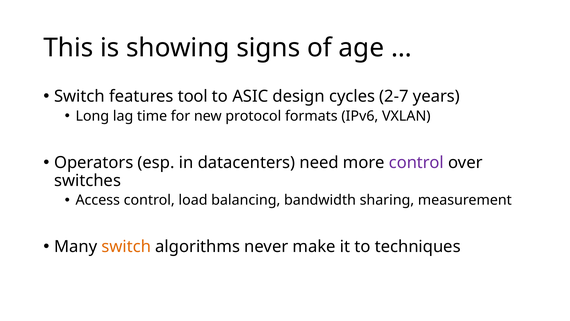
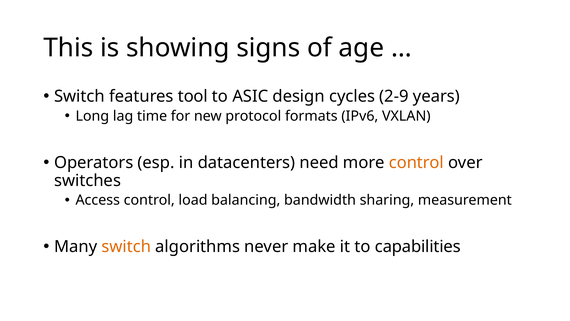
2-7: 2-7 -> 2-9
control at (416, 162) colour: purple -> orange
techniques: techniques -> capabilities
